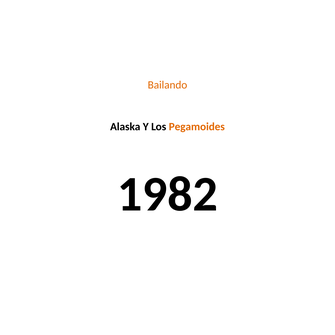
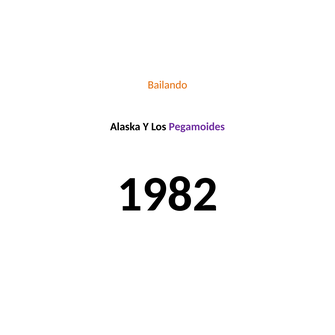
Pegamoides colour: orange -> purple
